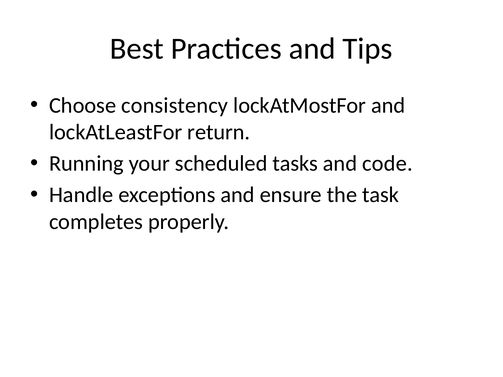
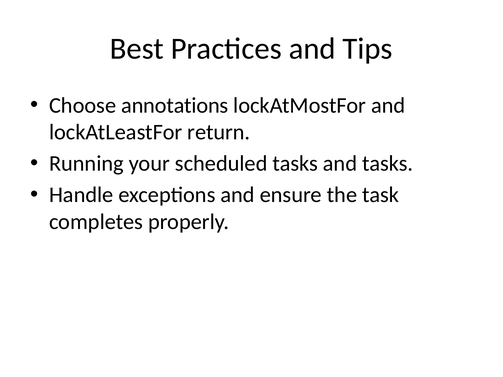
consistency: consistency -> annotations
and code: code -> tasks
